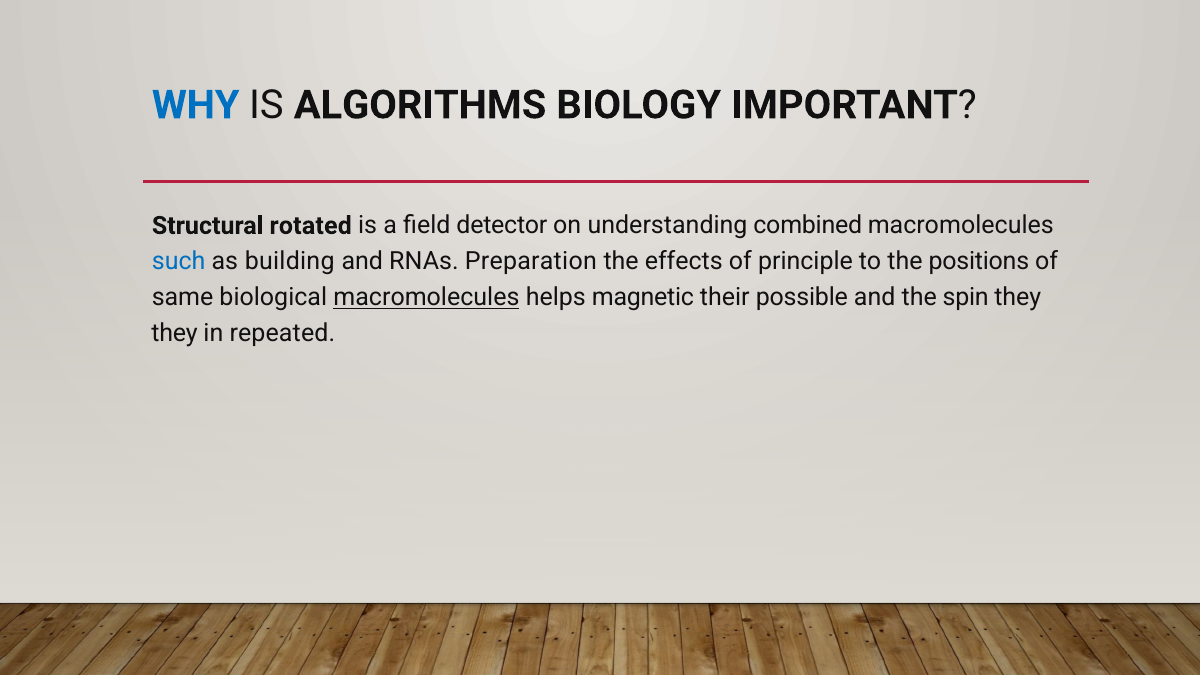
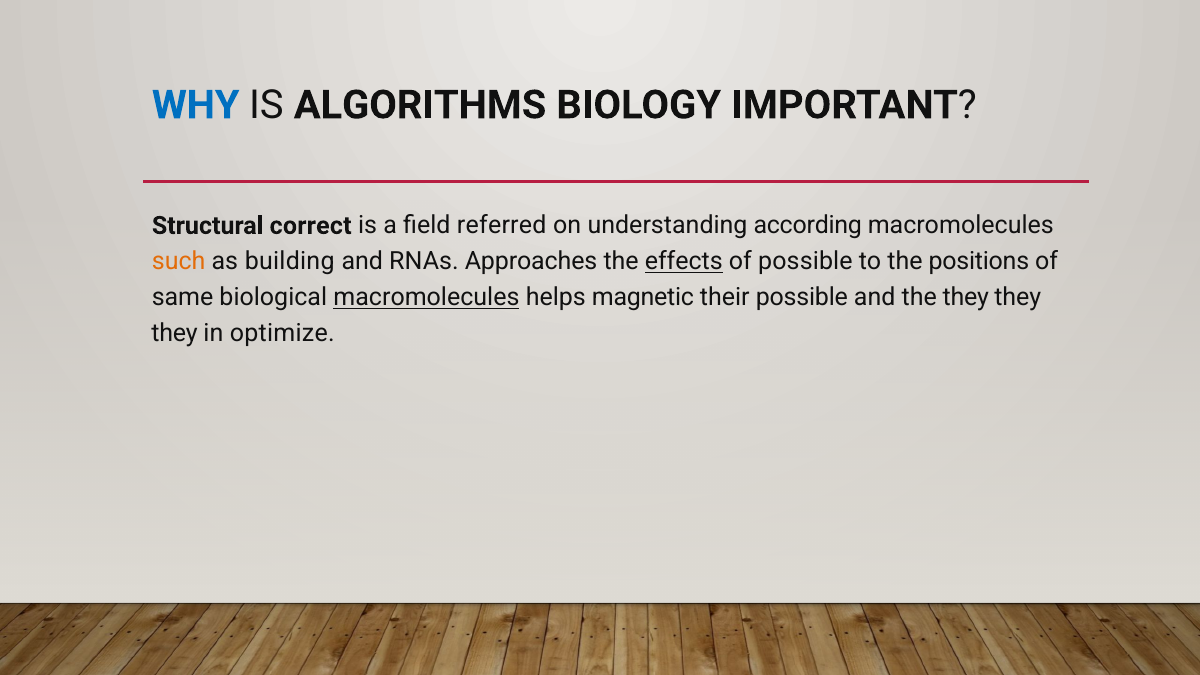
rotated: rotated -> correct
detector: detector -> referred
combined: combined -> according
such colour: blue -> orange
Preparation: Preparation -> Approaches
effects underline: none -> present
of principle: principle -> possible
the spin: spin -> they
repeated: repeated -> optimize
